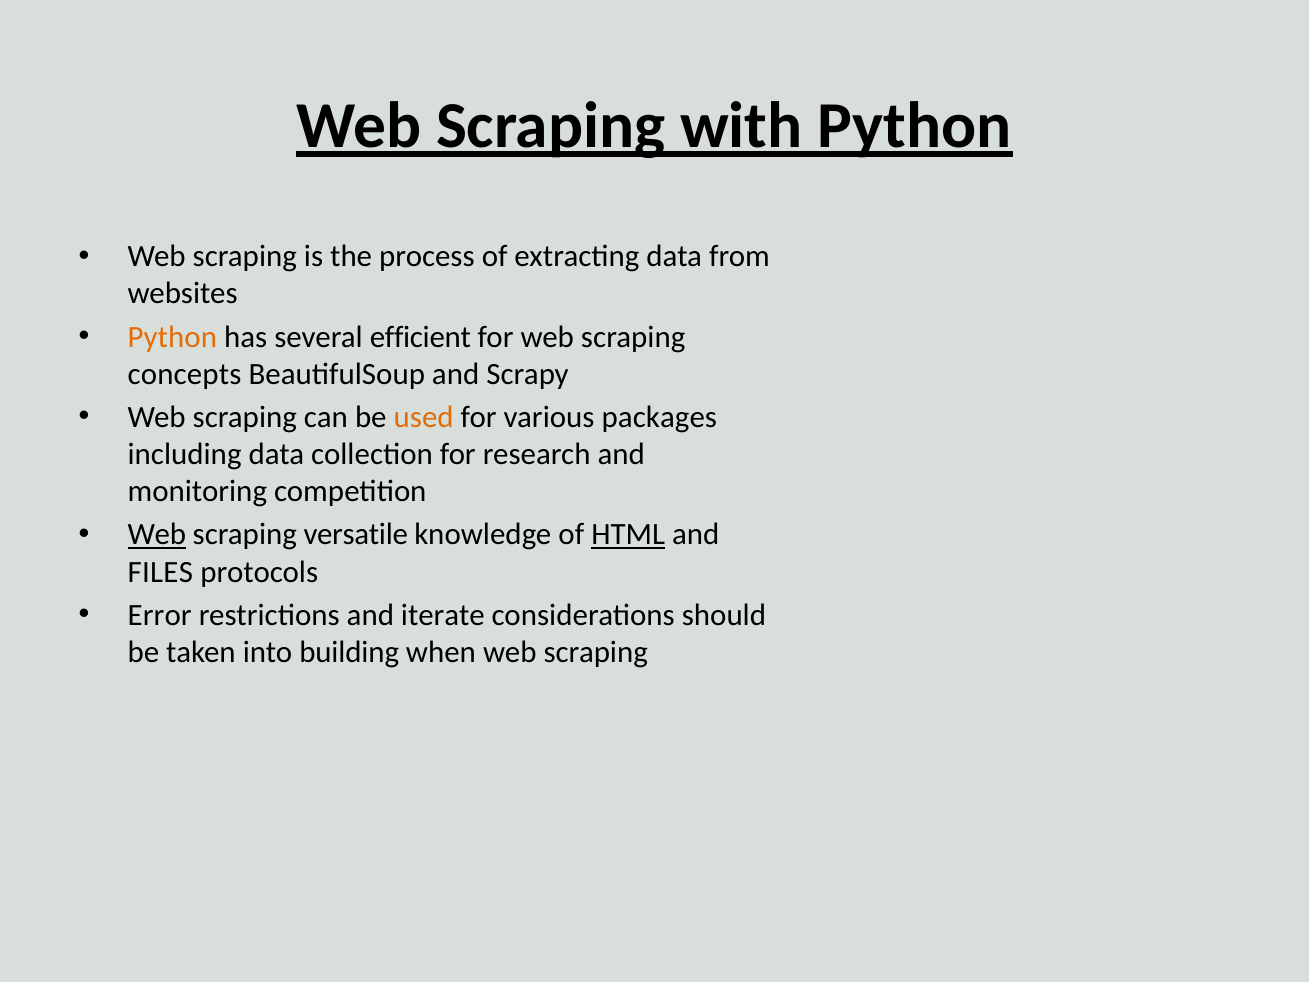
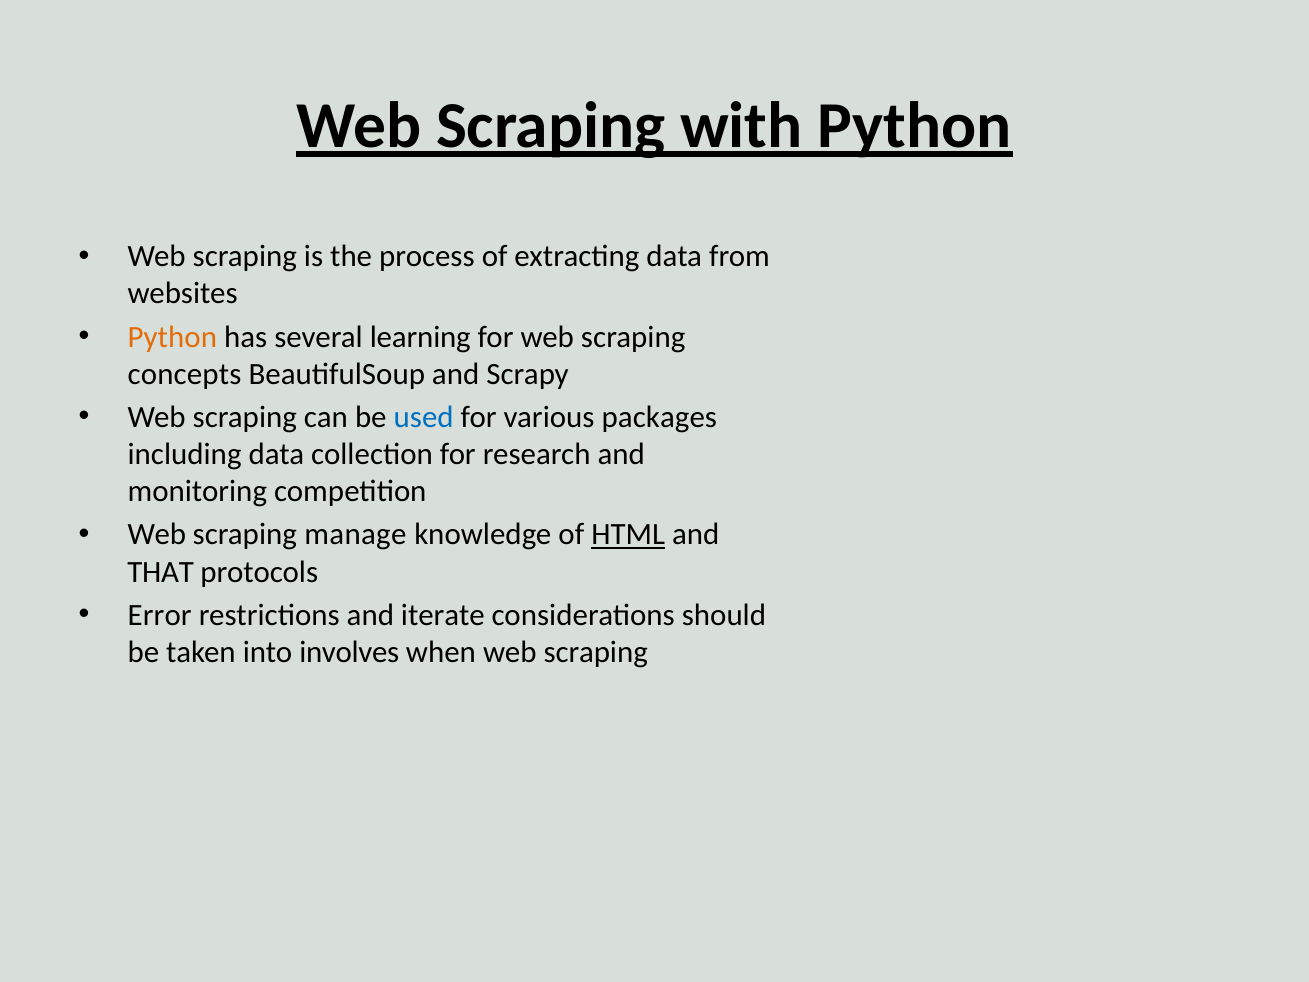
efficient: efficient -> learning
used colour: orange -> blue
Web at (157, 535) underline: present -> none
versatile: versatile -> manage
FILES: FILES -> THAT
building: building -> involves
